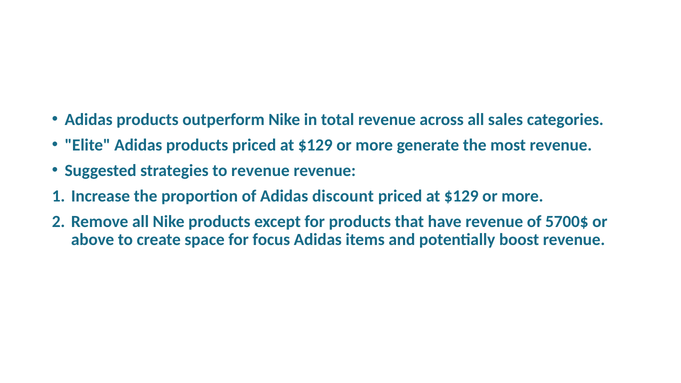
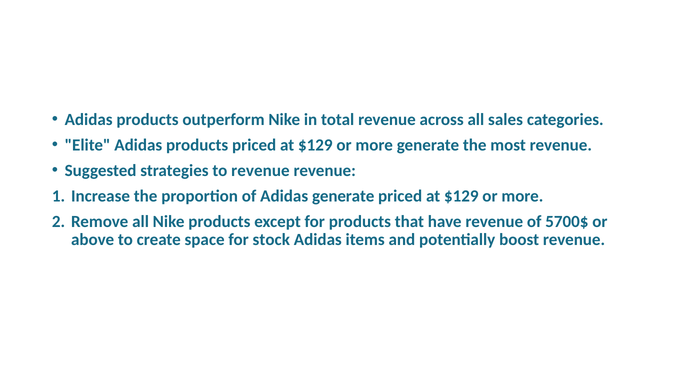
Adidas discount: discount -> generate
focus: focus -> stock
